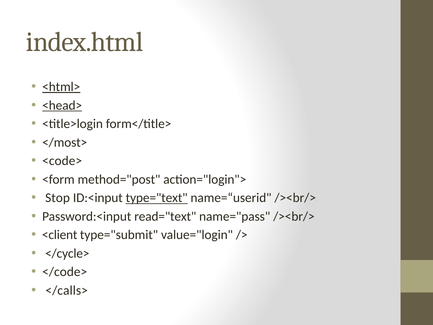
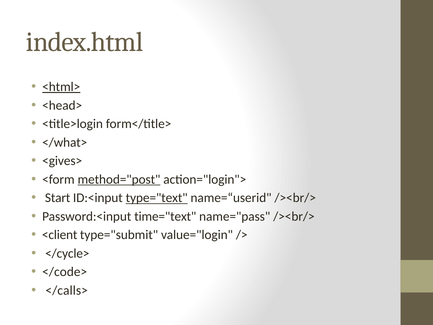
<head> underline: present -> none
</most>: </most> -> </what>
<code>: <code> -> <gives>
method="post underline: none -> present
Stop: Stop -> Start
read="text: read="text -> time="text
